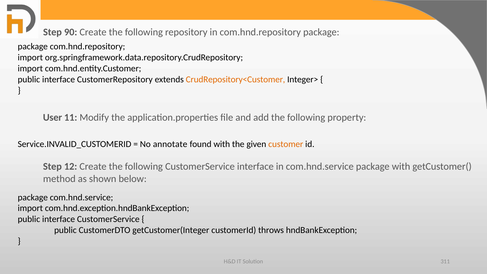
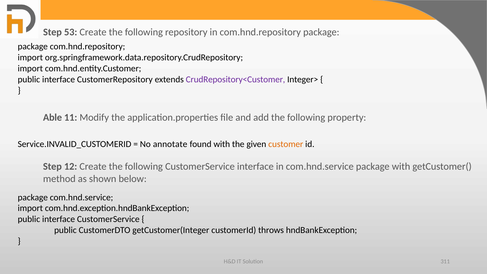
90: 90 -> 53
CrudRepository<Customer colour: orange -> purple
User: User -> Able
